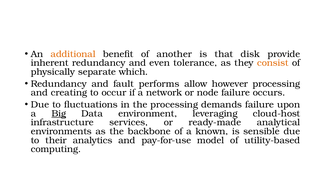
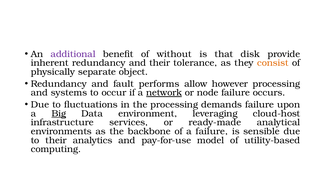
additional colour: orange -> purple
another: another -> without
and even: even -> their
which: which -> object
creating: creating -> systems
network underline: none -> present
a known: known -> failure
